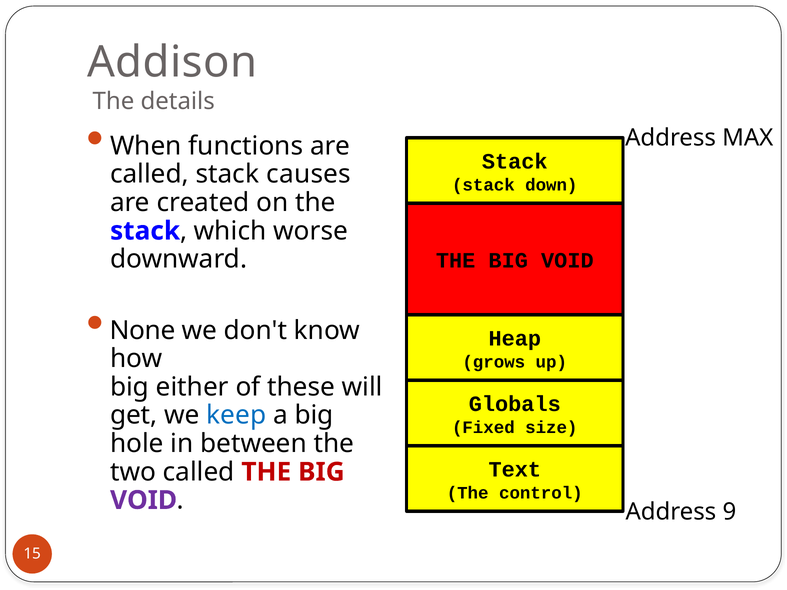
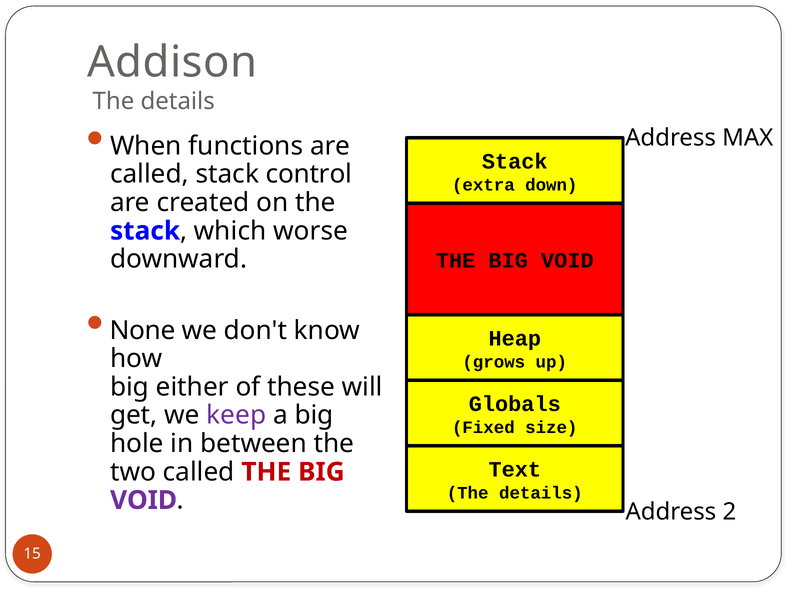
causes: causes -> control
stack at (483, 185): stack -> extra
keep colour: blue -> purple
control at (541, 493): control -> details
9: 9 -> 2
